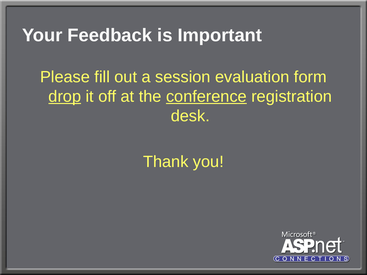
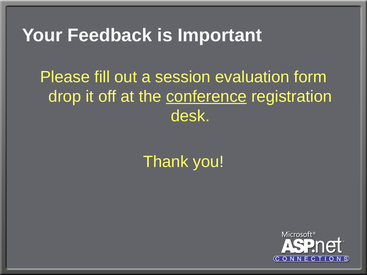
drop underline: present -> none
